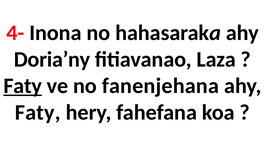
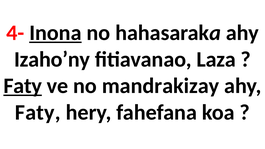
Inona underline: none -> present
Doria’ny: Doria’ny -> Izaho’ny
fanenjehana: fanenjehana -> mandrakizay
